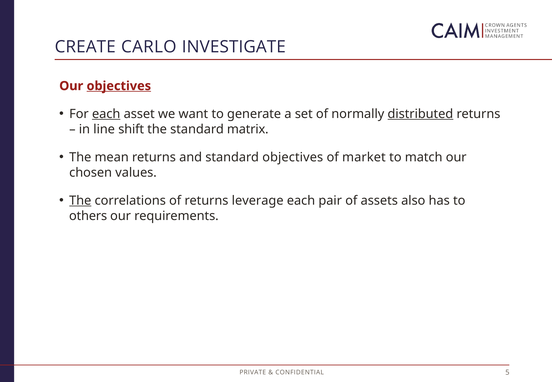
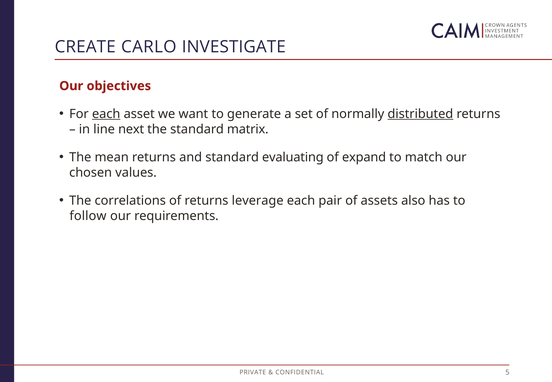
objectives at (119, 86) underline: present -> none
shift: shift -> next
standard objectives: objectives -> evaluating
market: market -> expand
The at (80, 201) underline: present -> none
others: others -> follow
